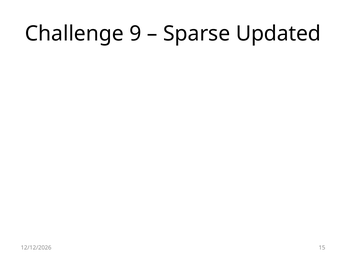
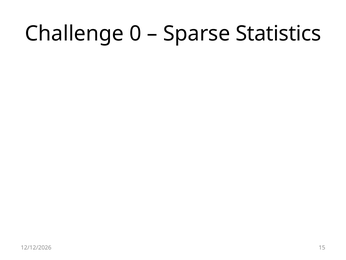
9: 9 -> 0
Updated: Updated -> Statistics
